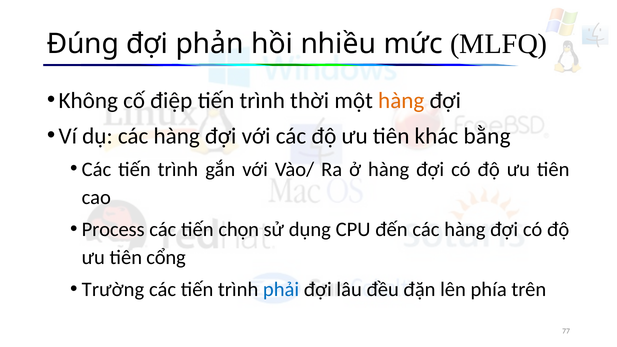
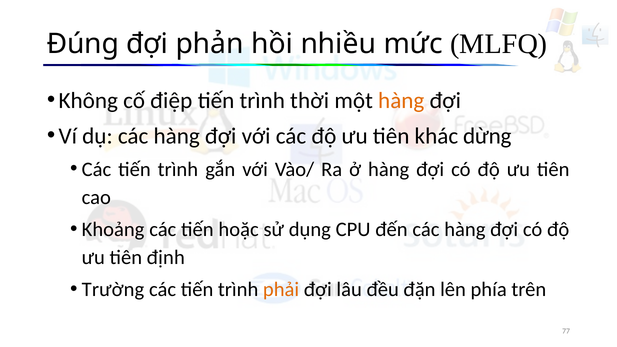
bằng: bằng -> dừng
Process: Process -> Khoảng
chọn: chọn -> hoặc
cổng: cổng -> định
phải colour: blue -> orange
